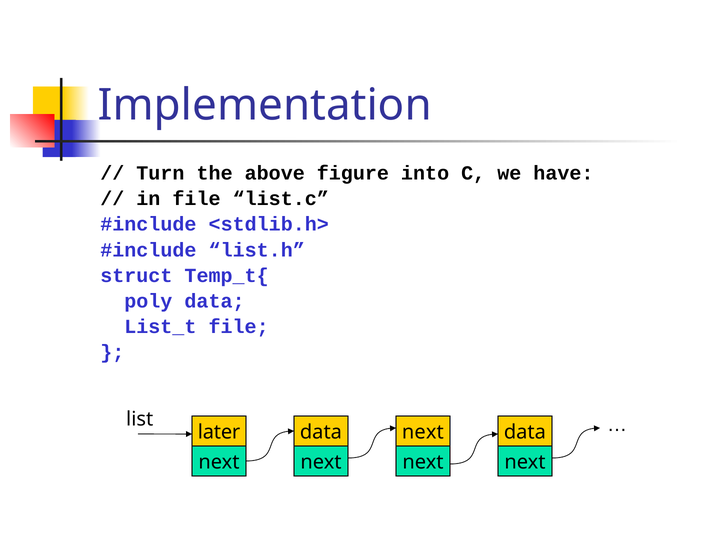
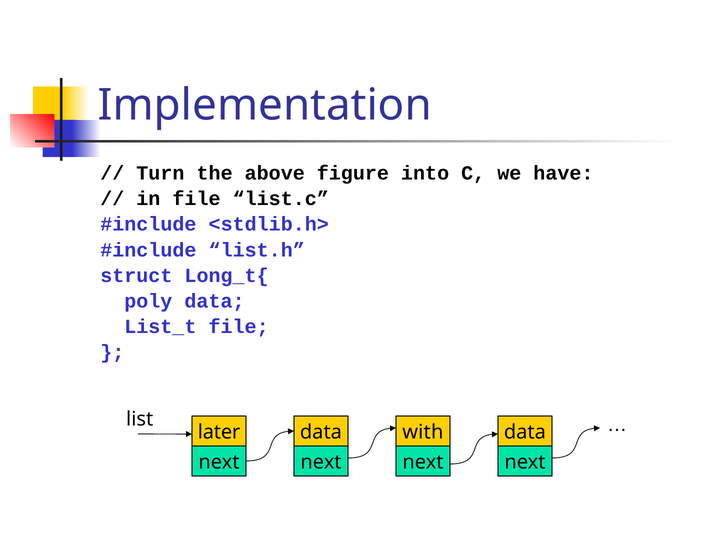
Temp_t{: Temp_t{ -> Long_t{
next at (423, 432): next -> with
